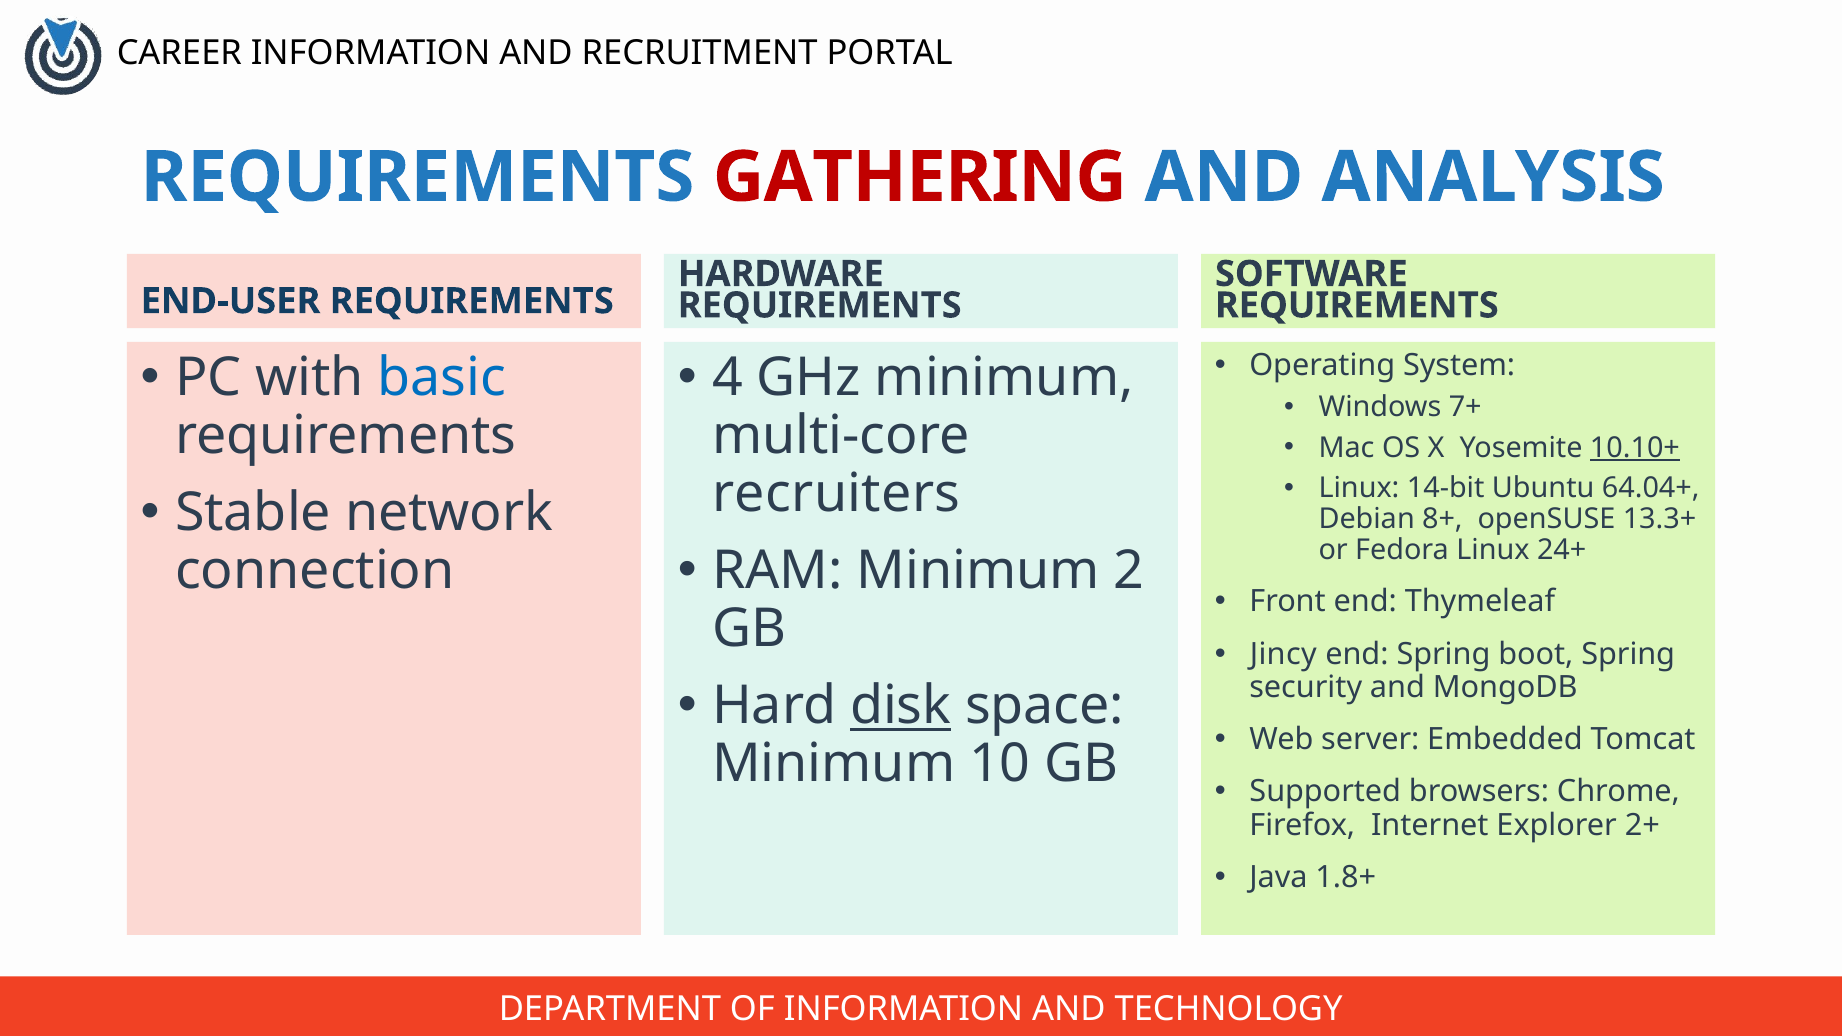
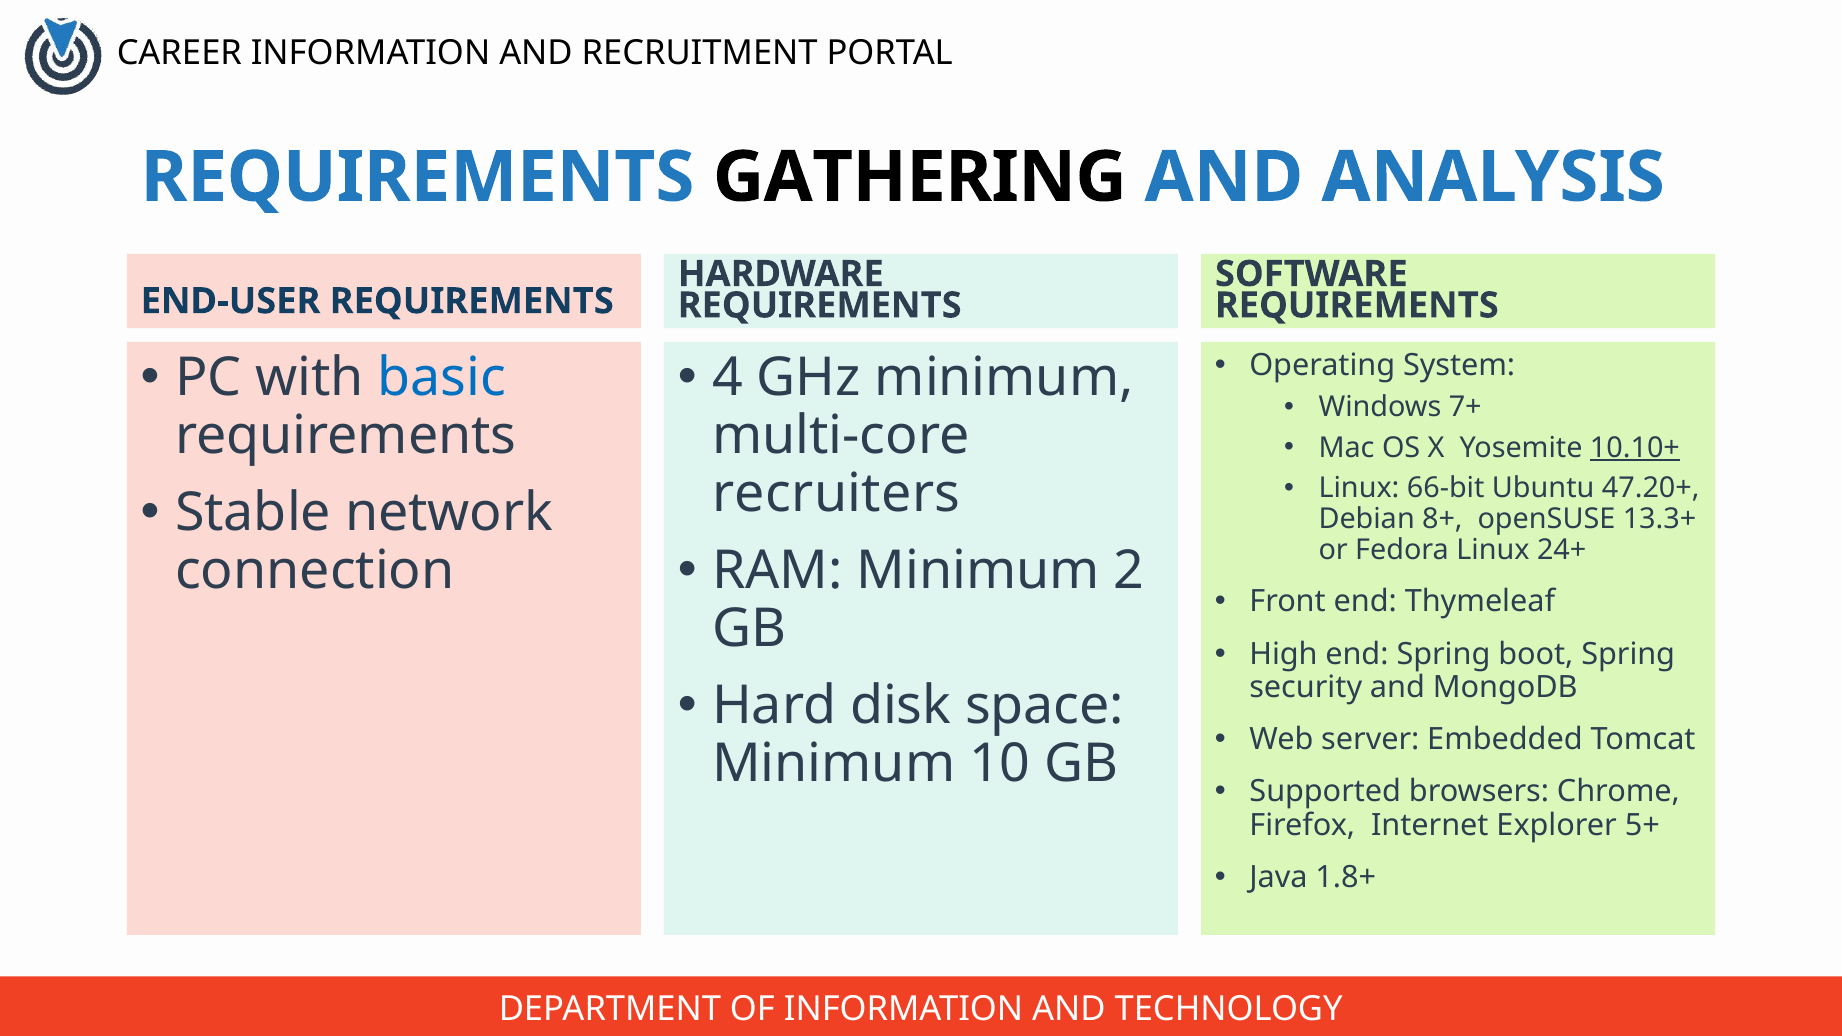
GATHERING colour: red -> black
14-bit: 14-bit -> 66-bit
64.04+: 64.04+ -> 47.20+
Jincy: Jincy -> High
disk underline: present -> none
2+: 2+ -> 5+
